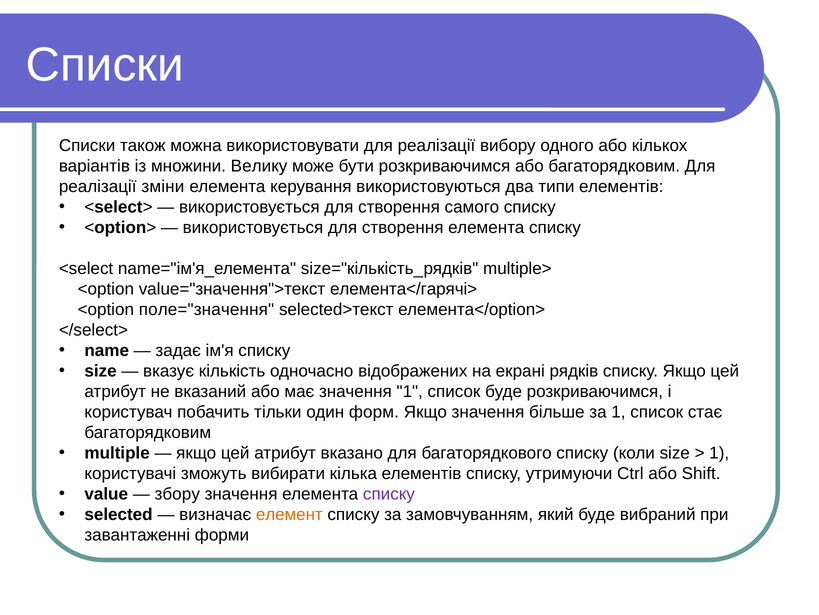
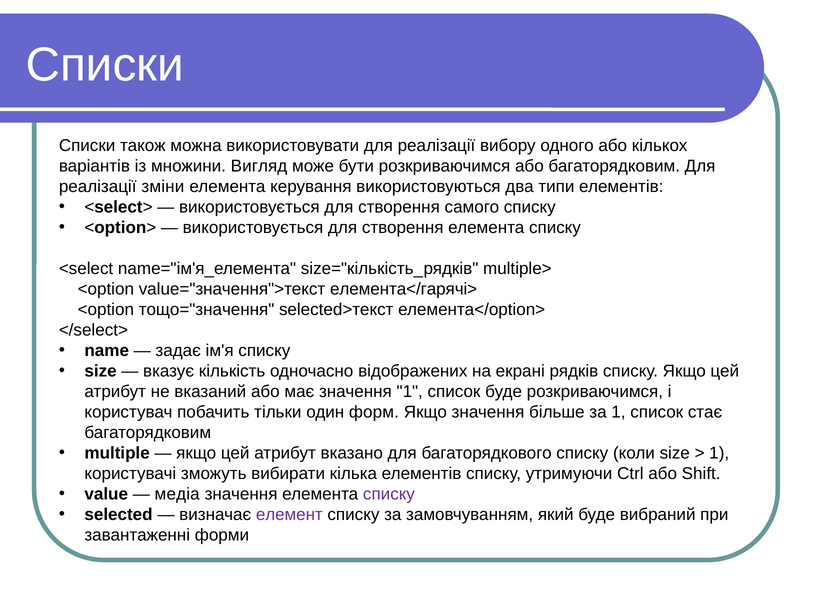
Велику: Велику -> Вигляд
поле="значення: поле="значення -> тощо="значення
збору: збору -> медіа
елемент colour: orange -> purple
